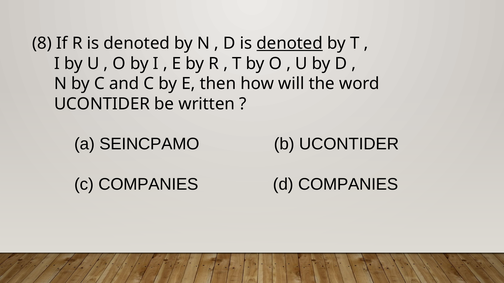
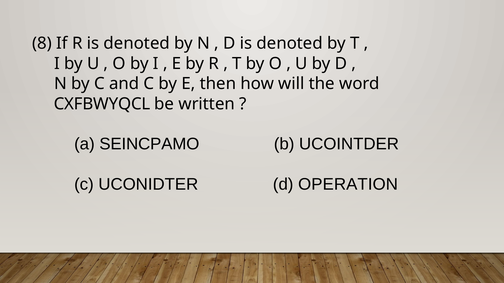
denoted at (290, 43) underline: present -> none
UCONTIDER at (102, 104): UCONTIDER -> CXFBWYQCL
b UCONTIDER: UCONTIDER -> UCOINTDER
c COMPANIES: COMPANIES -> UCONIDTER
d COMPANIES: COMPANIES -> OPERATION
